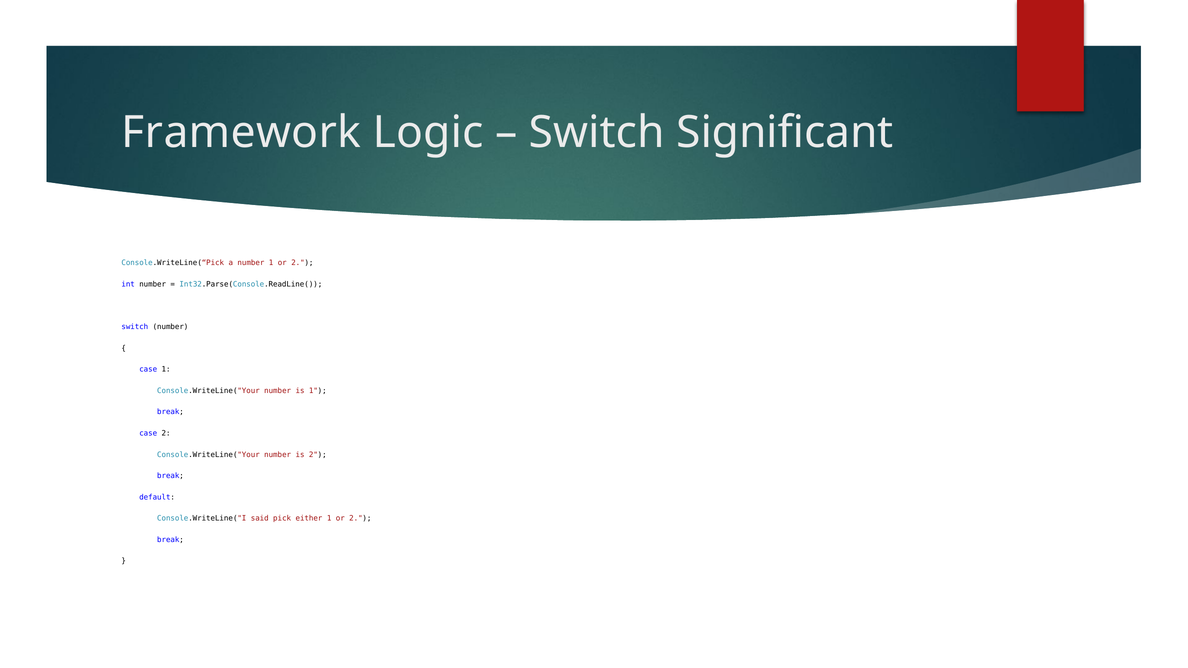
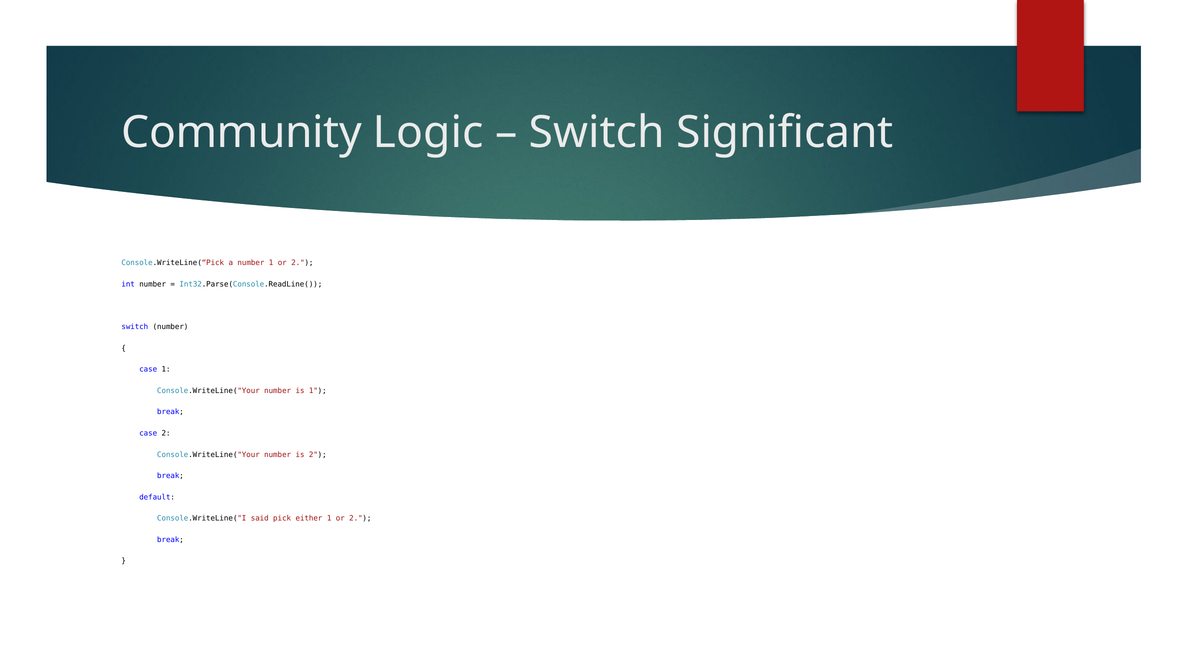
Framework: Framework -> Community
